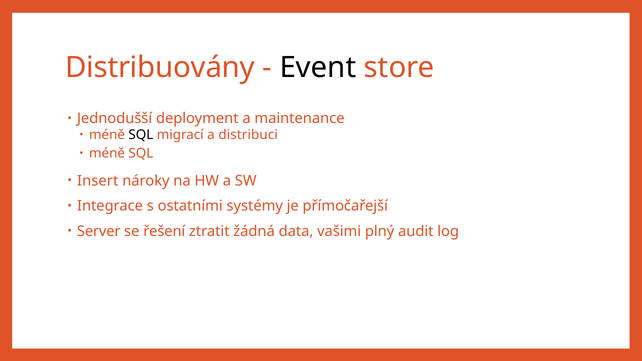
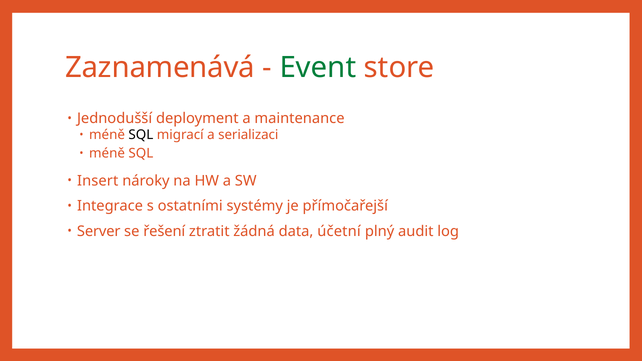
Distribuovány: Distribuovány -> Zaznamenává
Event colour: black -> green
distribuci: distribuci -> serializaci
vašimi: vašimi -> účetní
